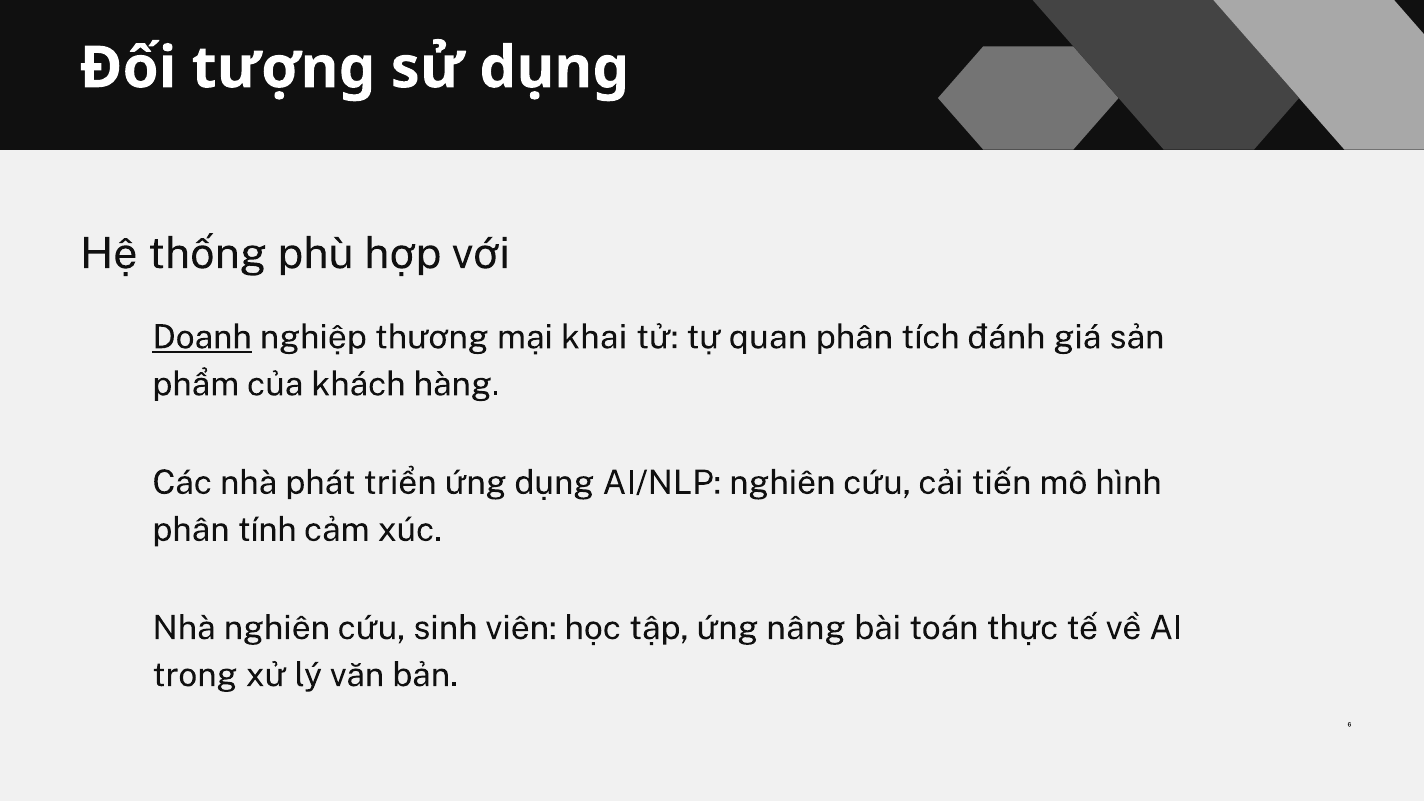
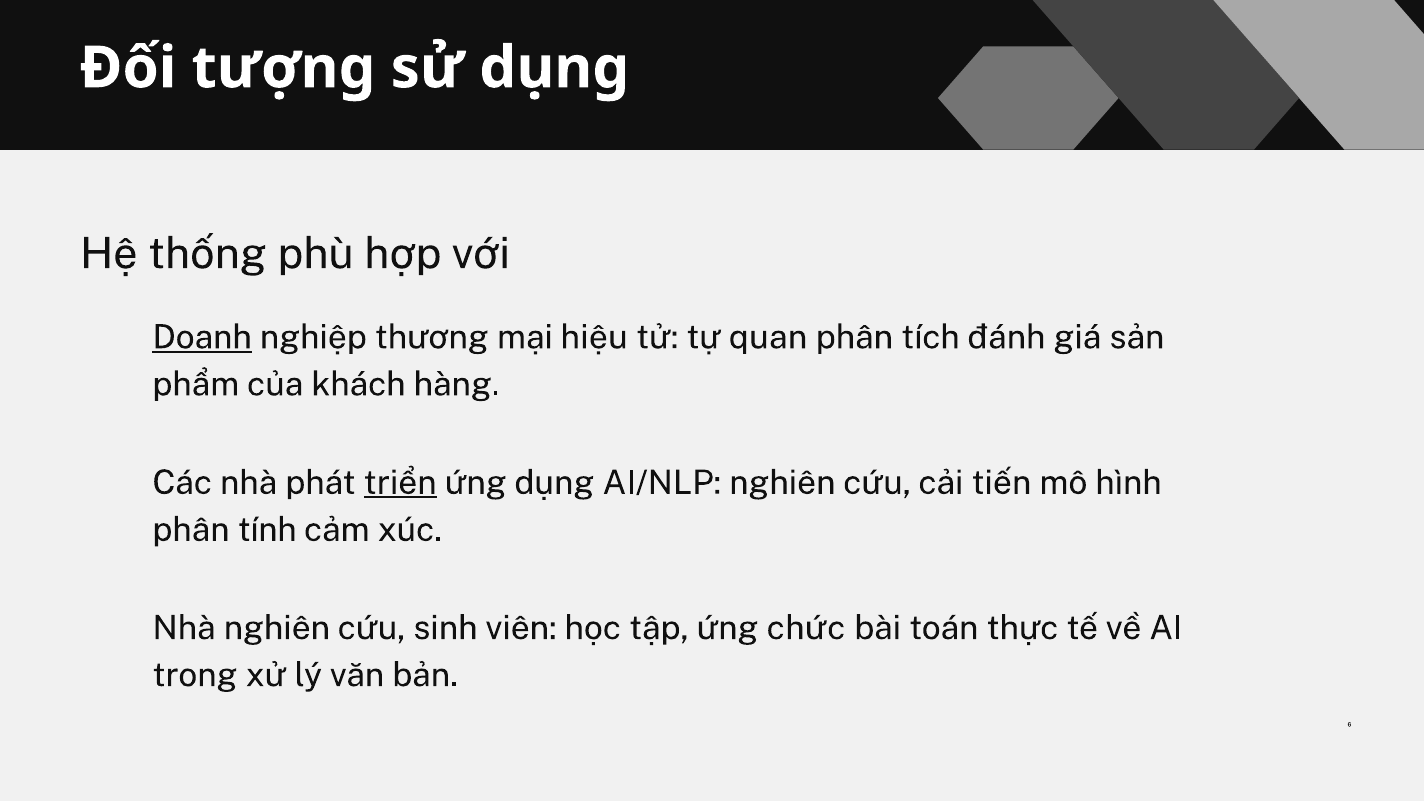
khai: khai -> hiệu
triển underline: none -> present
nâng: nâng -> chức
